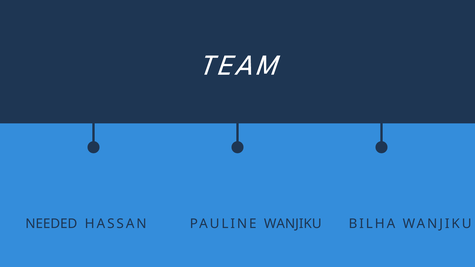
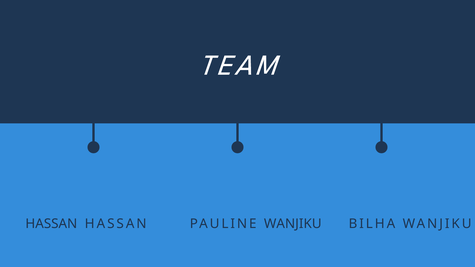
NEEDED at (51, 224): NEEDED -> HASSAN
